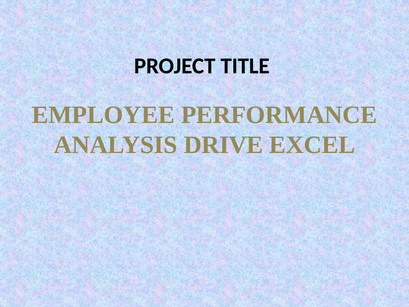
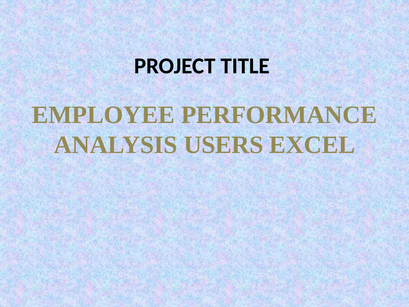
DRIVE: DRIVE -> USERS
